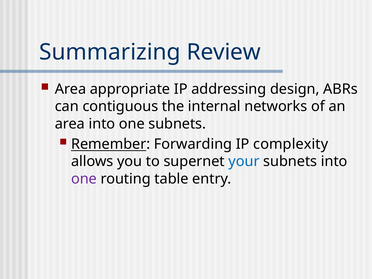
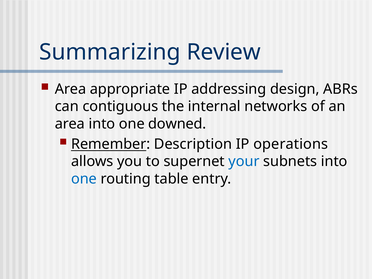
one subnets: subnets -> downed
Forwarding: Forwarding -> Description
complexity: complexity -> operations
one at (84, 179) colour: purple -> blue
